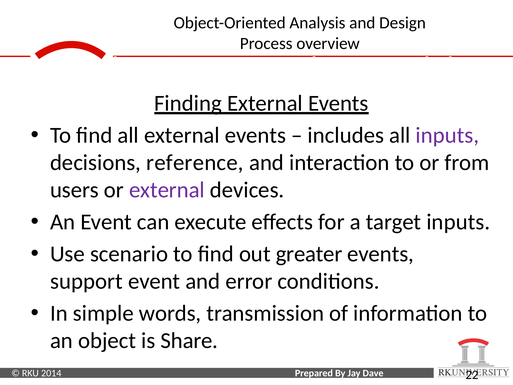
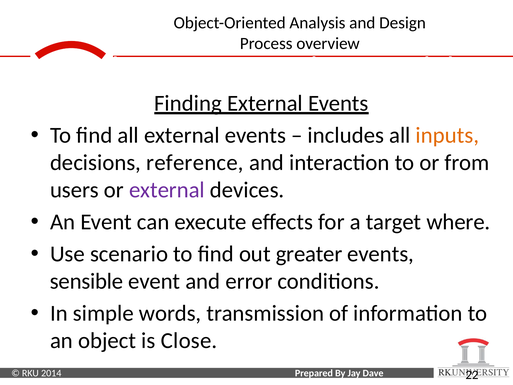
inputs at (447, 135) colour: purple -> orange
target inputs: inputs -> where
support: support -> sensible
Share: Share -> Close
